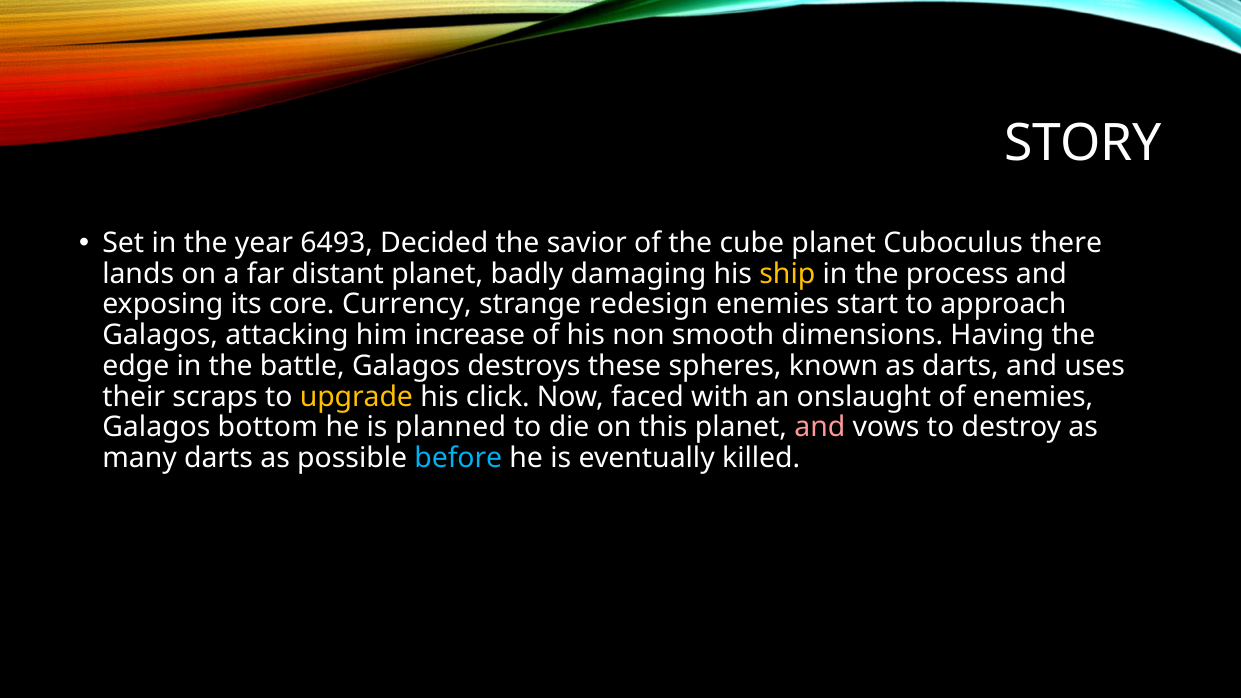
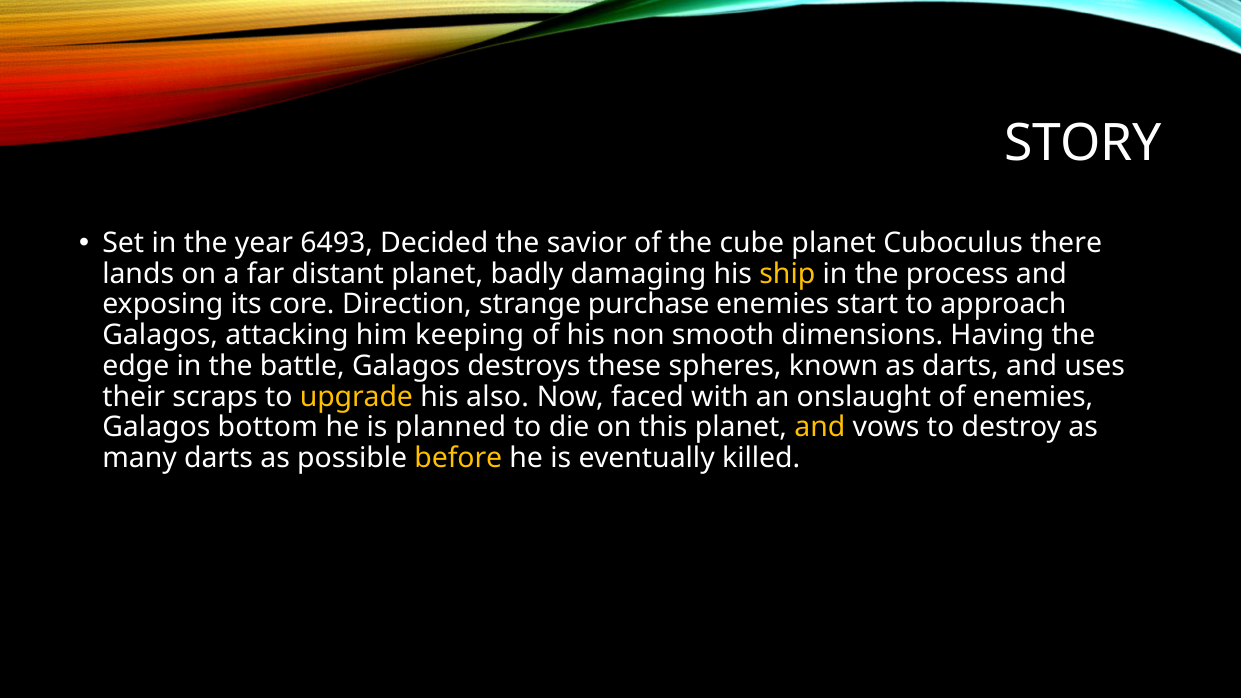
Currency: Currency -> Direction
redesign: redesign -> purchase
increase: increase -> keeping
click: click -> also
and at (820, 427) colour: pink -> yellow
before colour: light blue -> yellow
